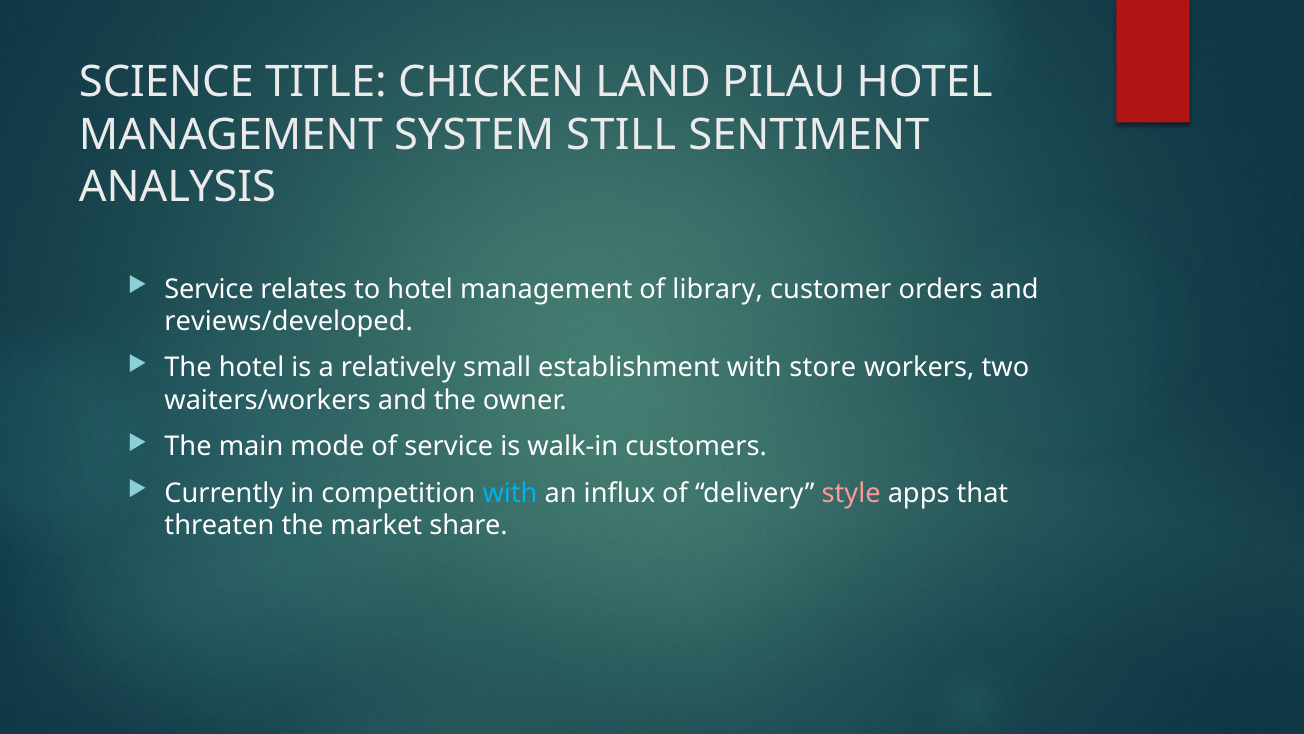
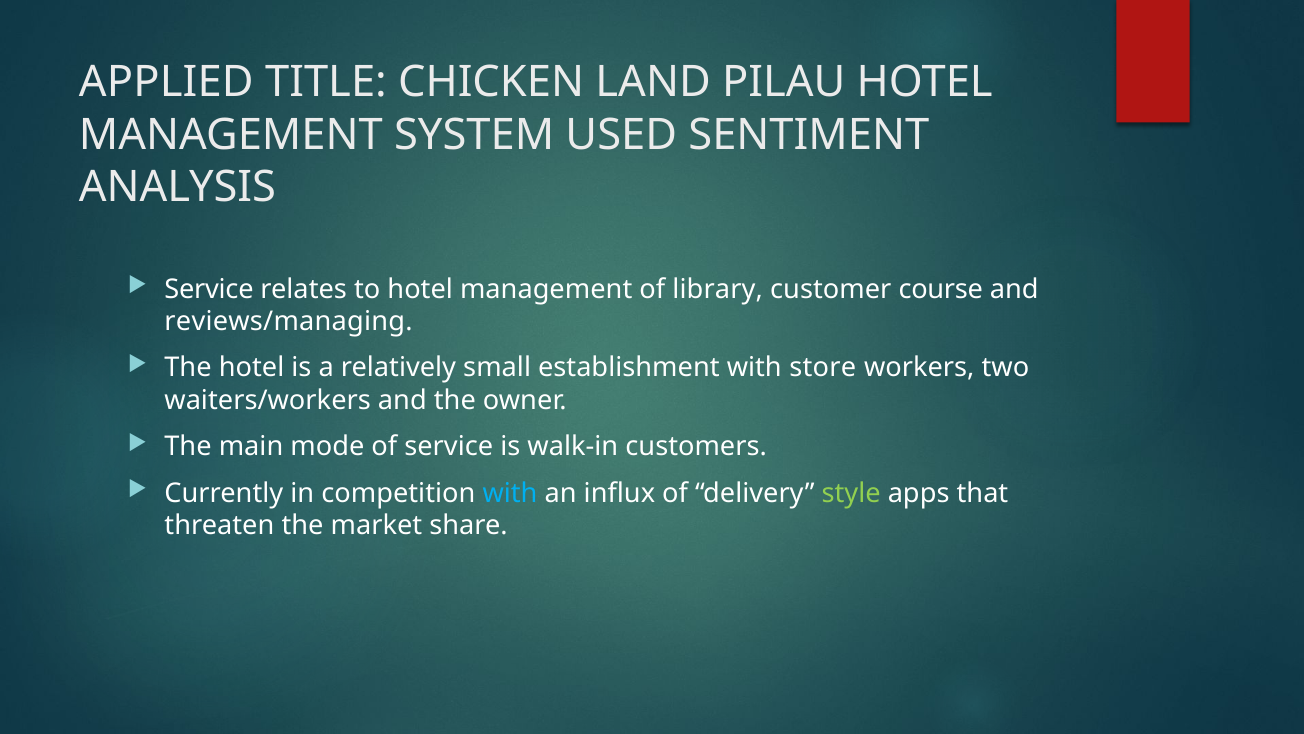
SCIENCE: SCIENCE -> APPLIED
STILL: STILL -> USED
orders: orders -> course
reviews/developed: reviews/developed -> reviews/managing
style colour: pink -> light green
